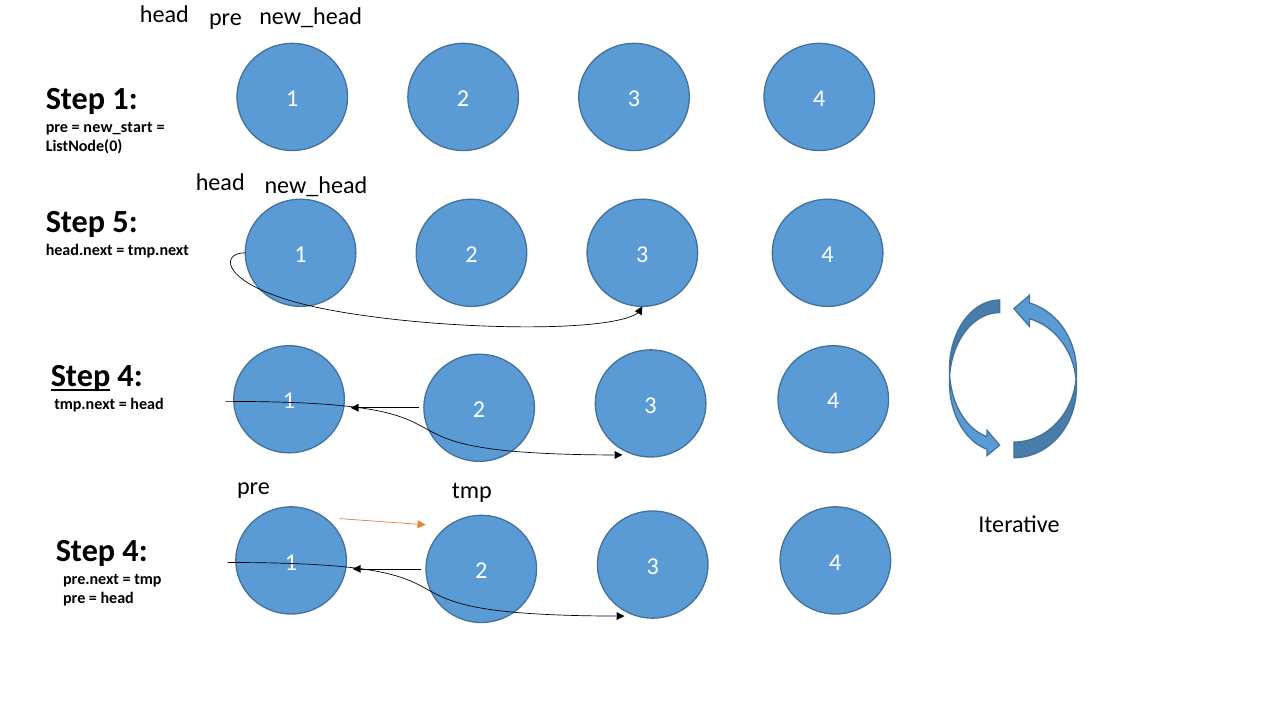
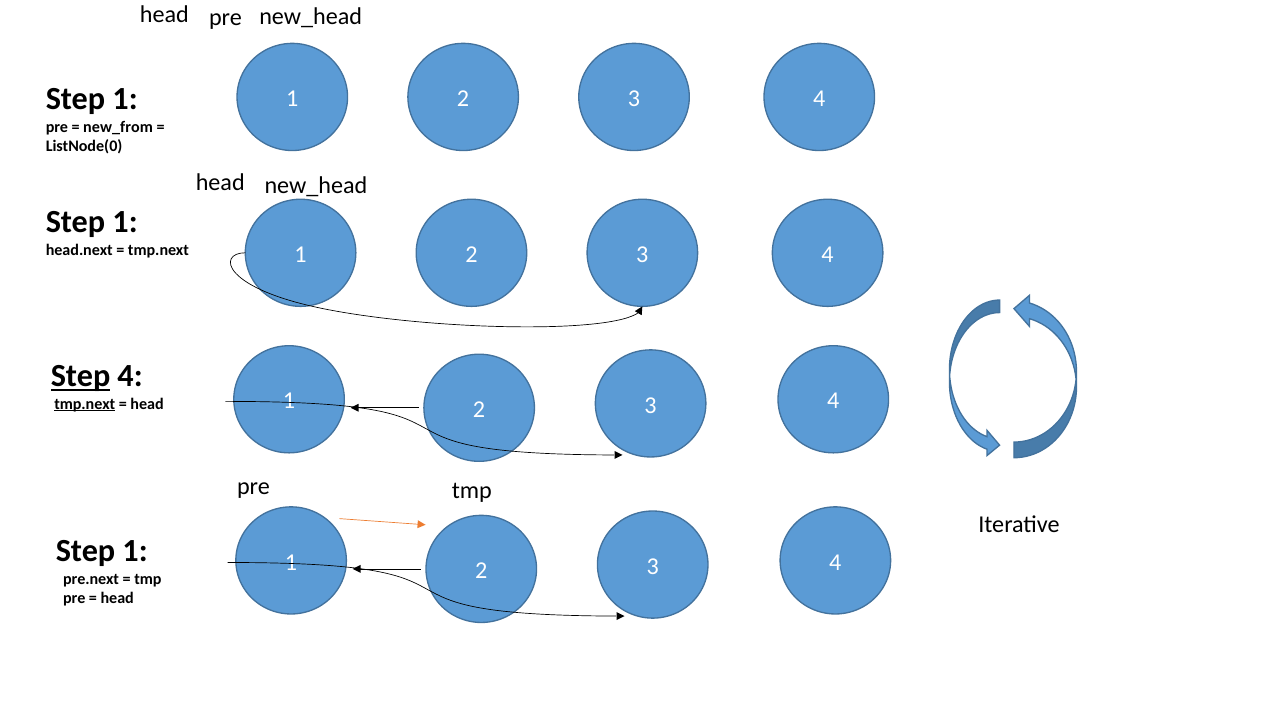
new_start: new_start -> new_from
5 at (125, 222): 5 -> 1
tmp.next at (85, 404) underline: none -> present
4 at (135, 551): 4 -> 1
